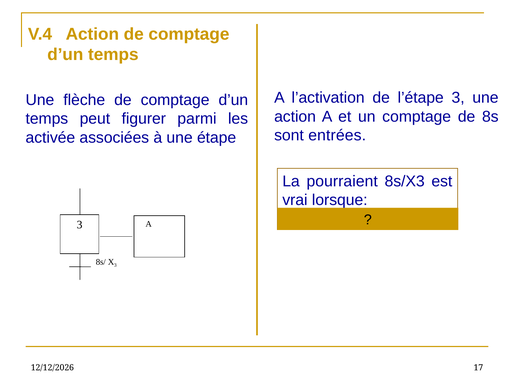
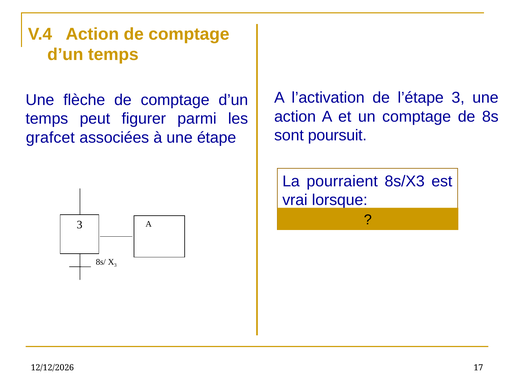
entrées: entrées -> poursuit
activée: activée -> grafcet
